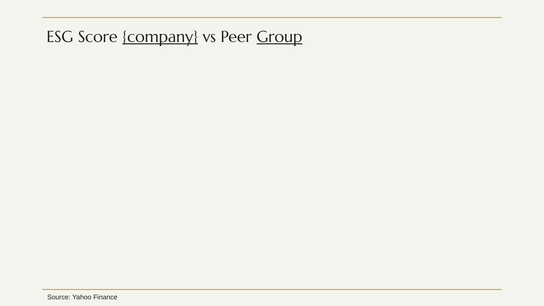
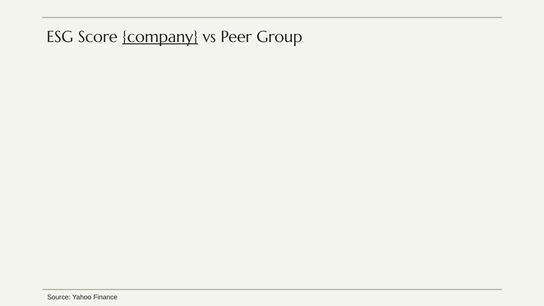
Group underline: present -> none
